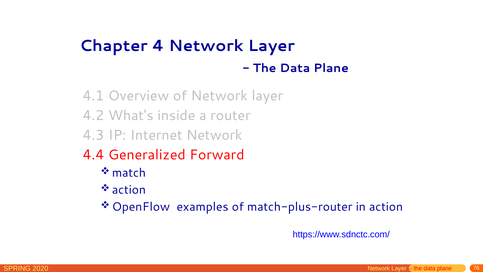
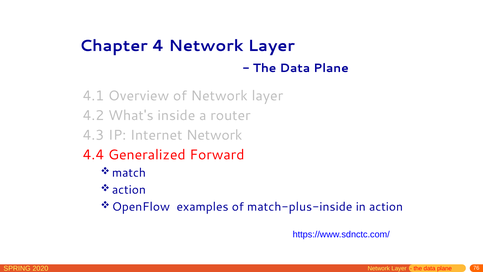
match-plus-router: match-plus-router -> match-plus-inside
